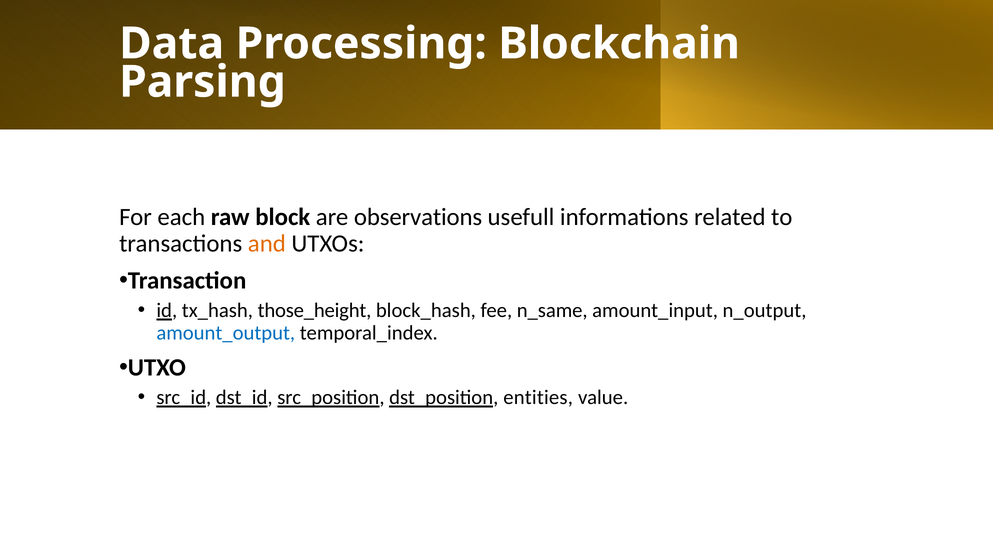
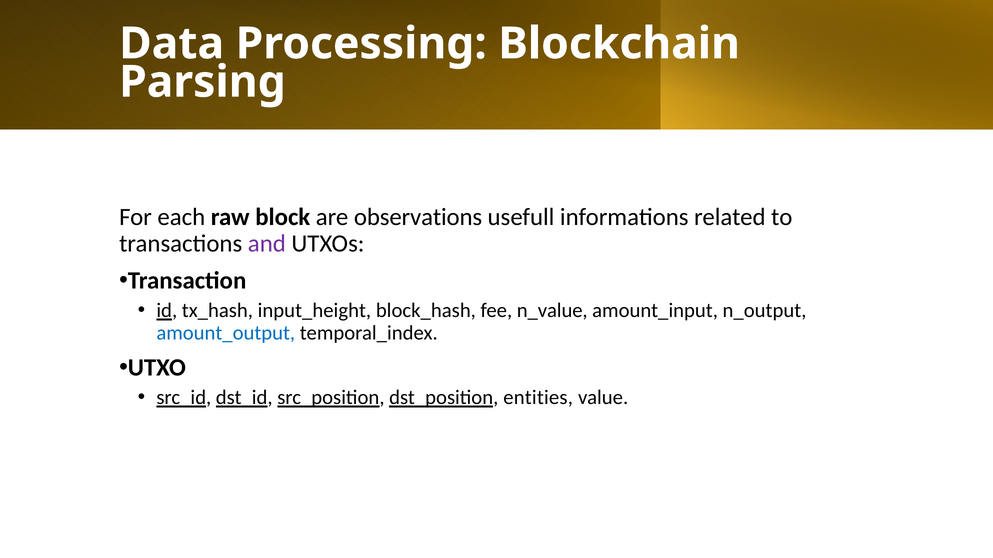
and colour: orange -> purple
those_height: those_height -> input_height
n_same: n_same -> n_value
